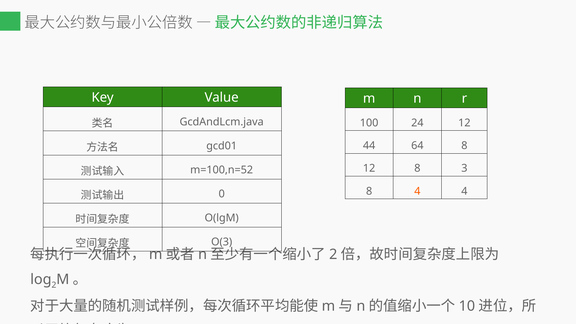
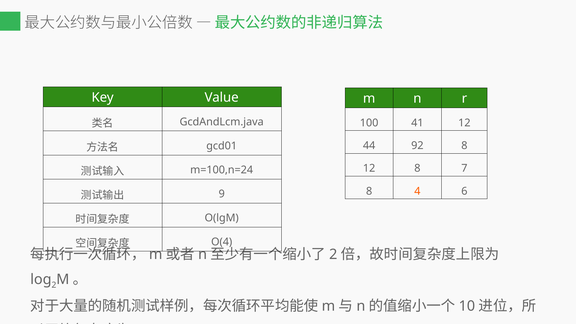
24: 24 -> 41
64: 64 -> 92
3: 3 -> 7
m=100,n=52: m=100,n=52 -> m=100,n=24
4 4: 4 -> 6
0: 0 -> 9
O(3: O(3 -> O(4
